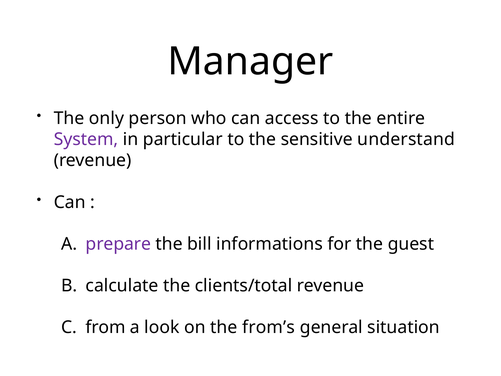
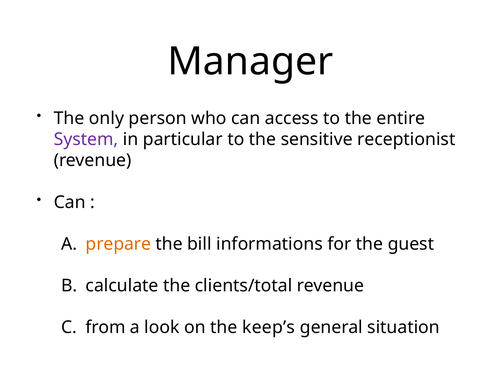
understand: understand -> receptionist
prepare colour: purple -> orange
from’s: from’s -> keep’s
